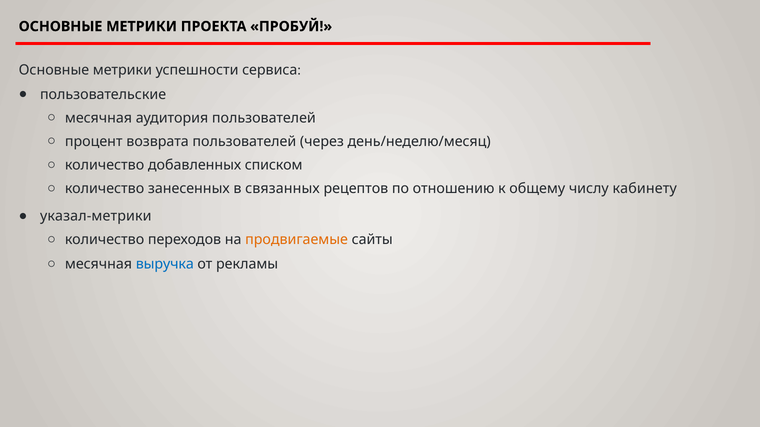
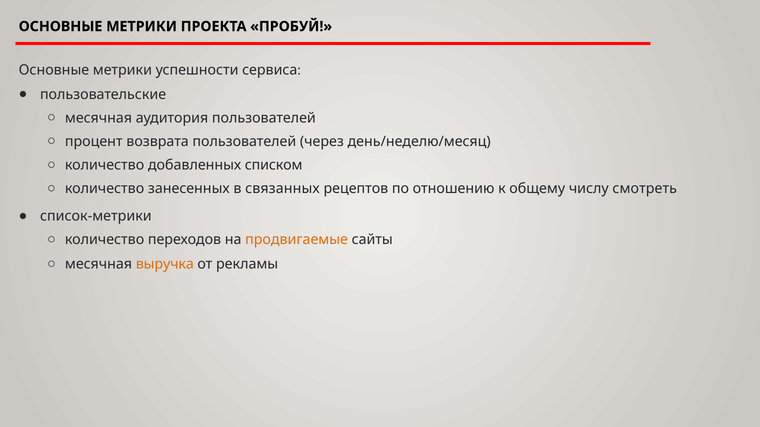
кабинету: кабинету -> смотреть
указал-метрики: указал-метрики -> список-метрики
выручка colour: blue -> orange
